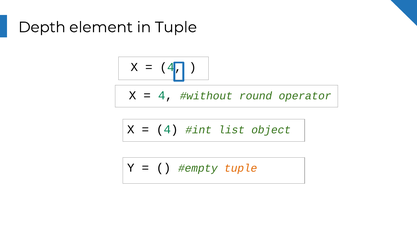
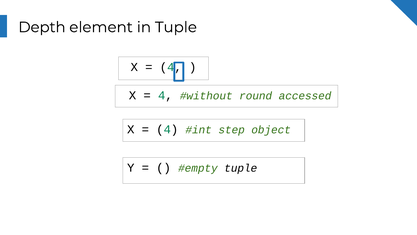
operator: operator -> accessed
list: list -> step
tuple at (241, 168) colour: orange -> black
